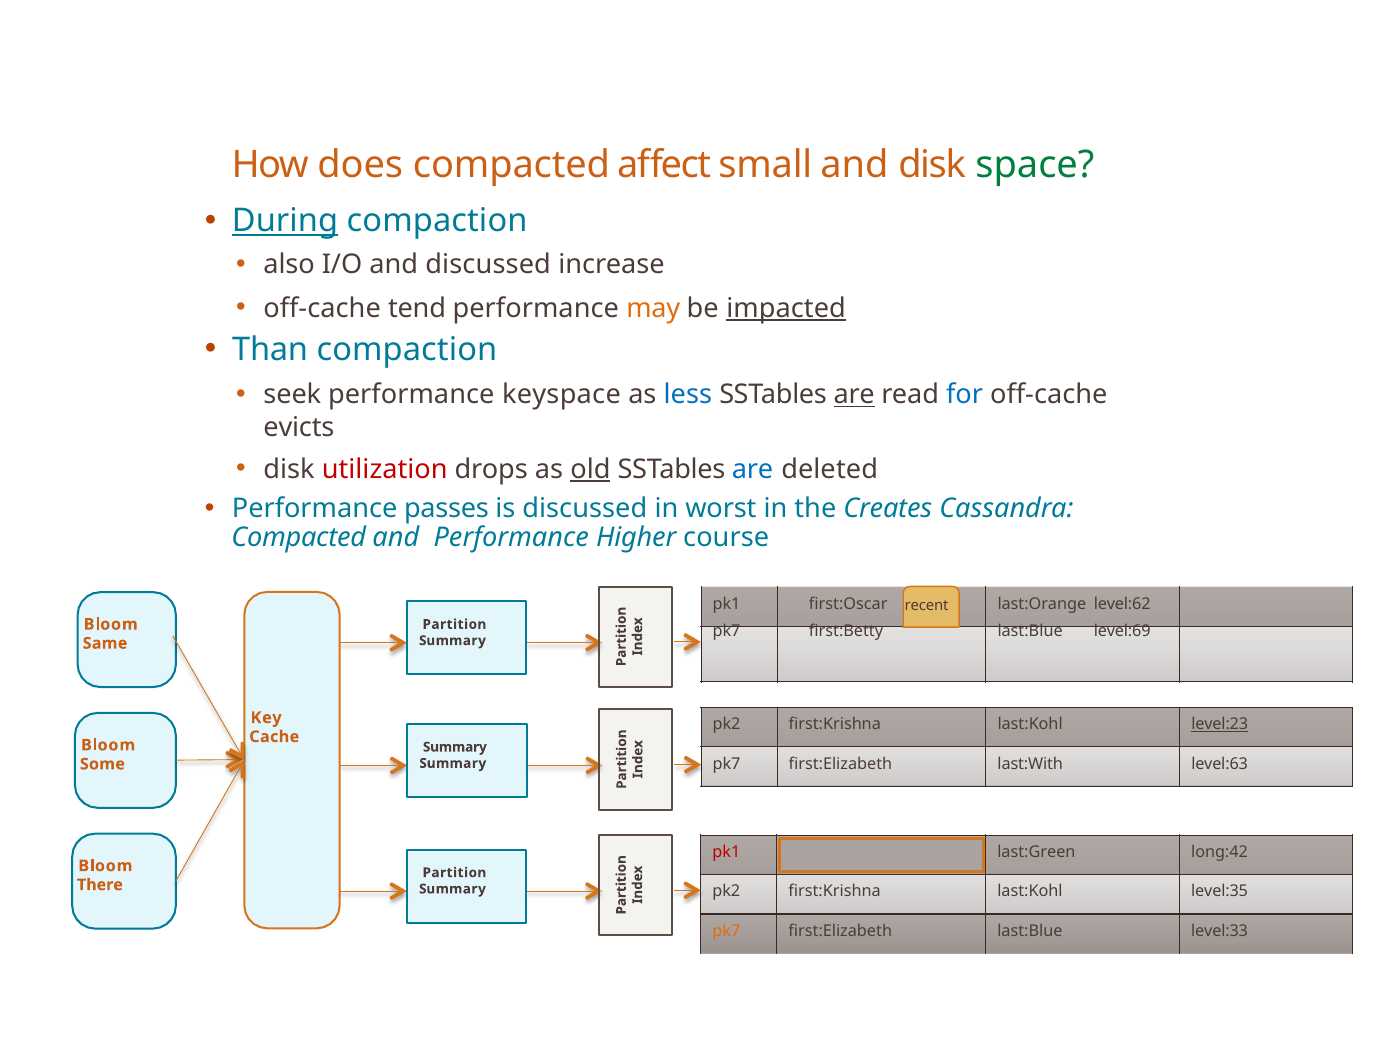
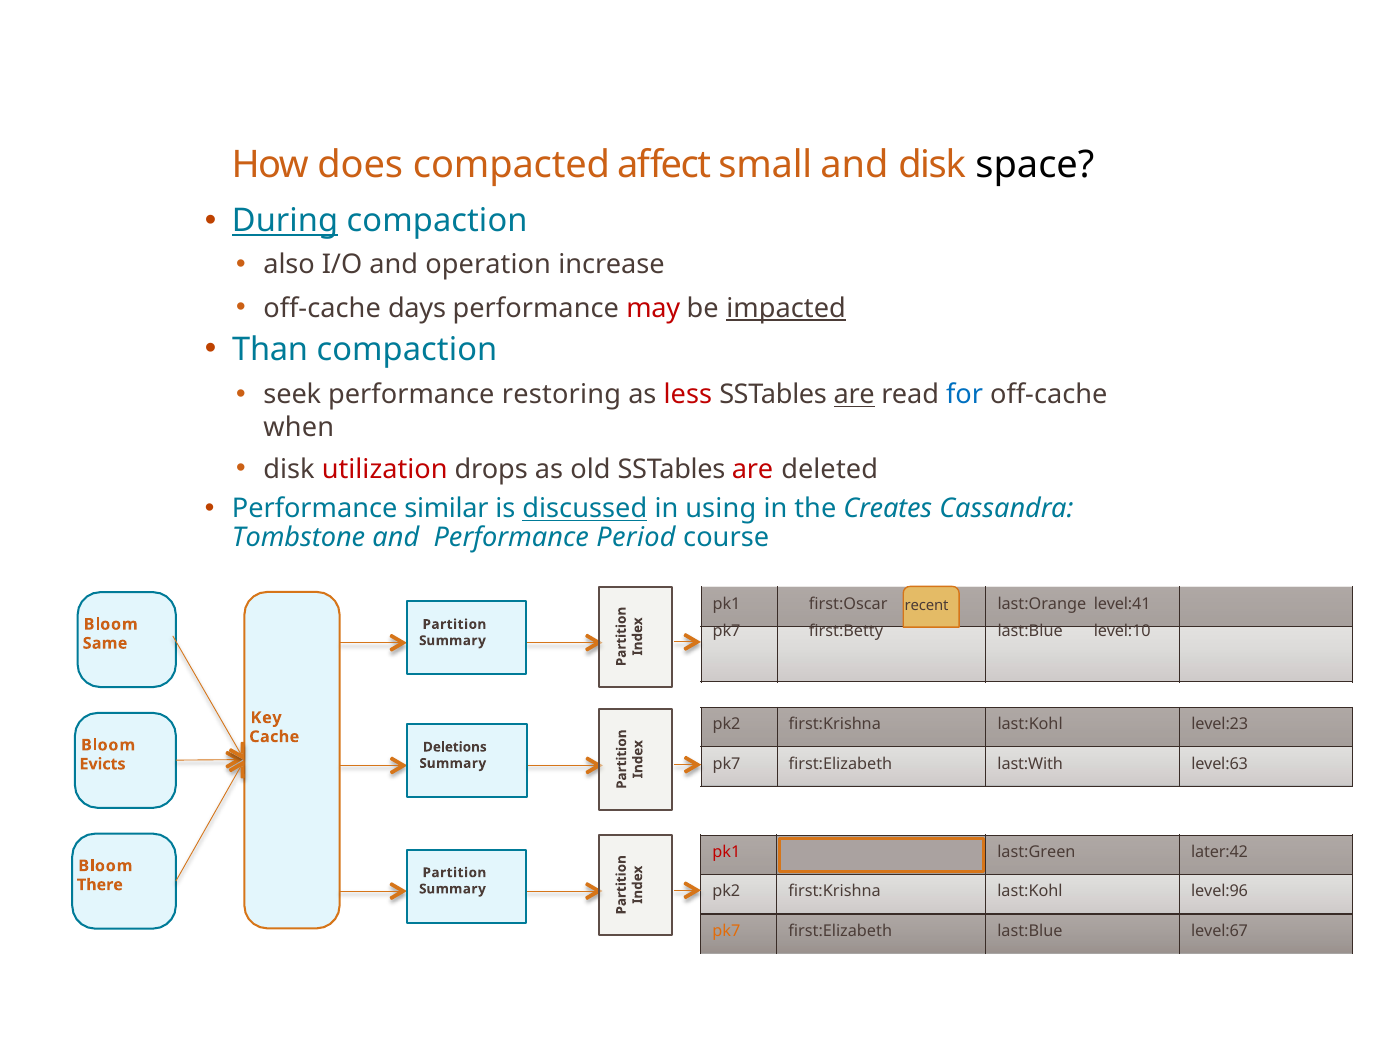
space colour: green -> black
and discussed: discussed -> operation
tend: tend -> days
may colour: orange -> red
keyspace: keyspace -> restoring
less colour: blue -> red
evicts: evicts -> when
old underline: present -> none
are at (753, 469) colour: blue -> red
passes: passes -> similar
discussed at (585, 509) underline: none -> present
worst: worst -> using
Compacted at (299, 537): Compacted -> Tombstone
Higher: Higher -> Period
level:62: level:62 -> level:41
level:69: level:69 -> level:10
level:23 underline: present -> none
Summary at (455, 747): Summary -> Deletions
Some: Some -> Evicts
long:42: long:42 -> later:42
level:35: level:35 -> level:96
level:33: level:33 -> level:67
